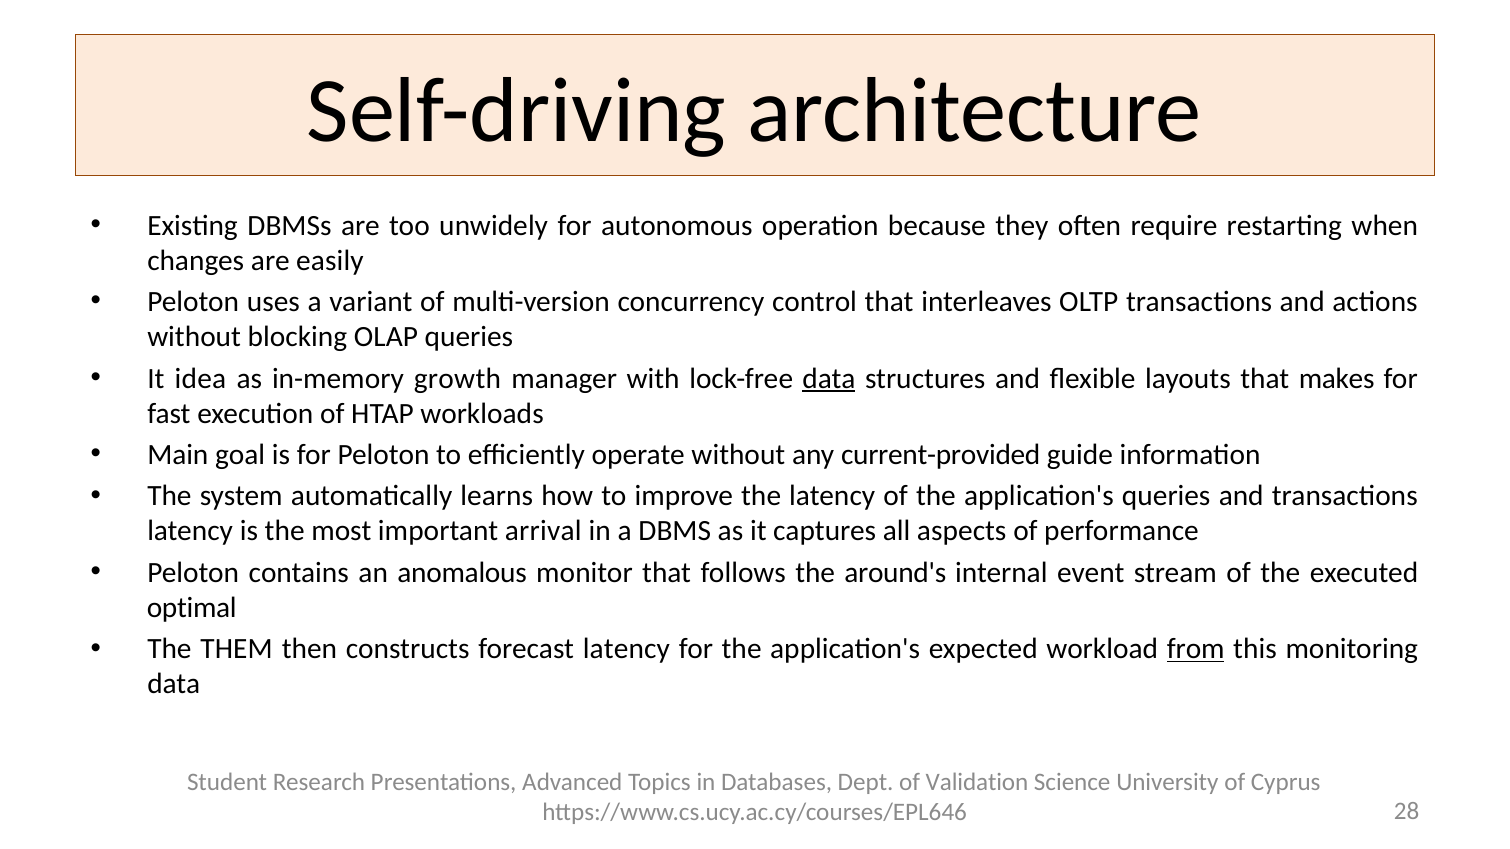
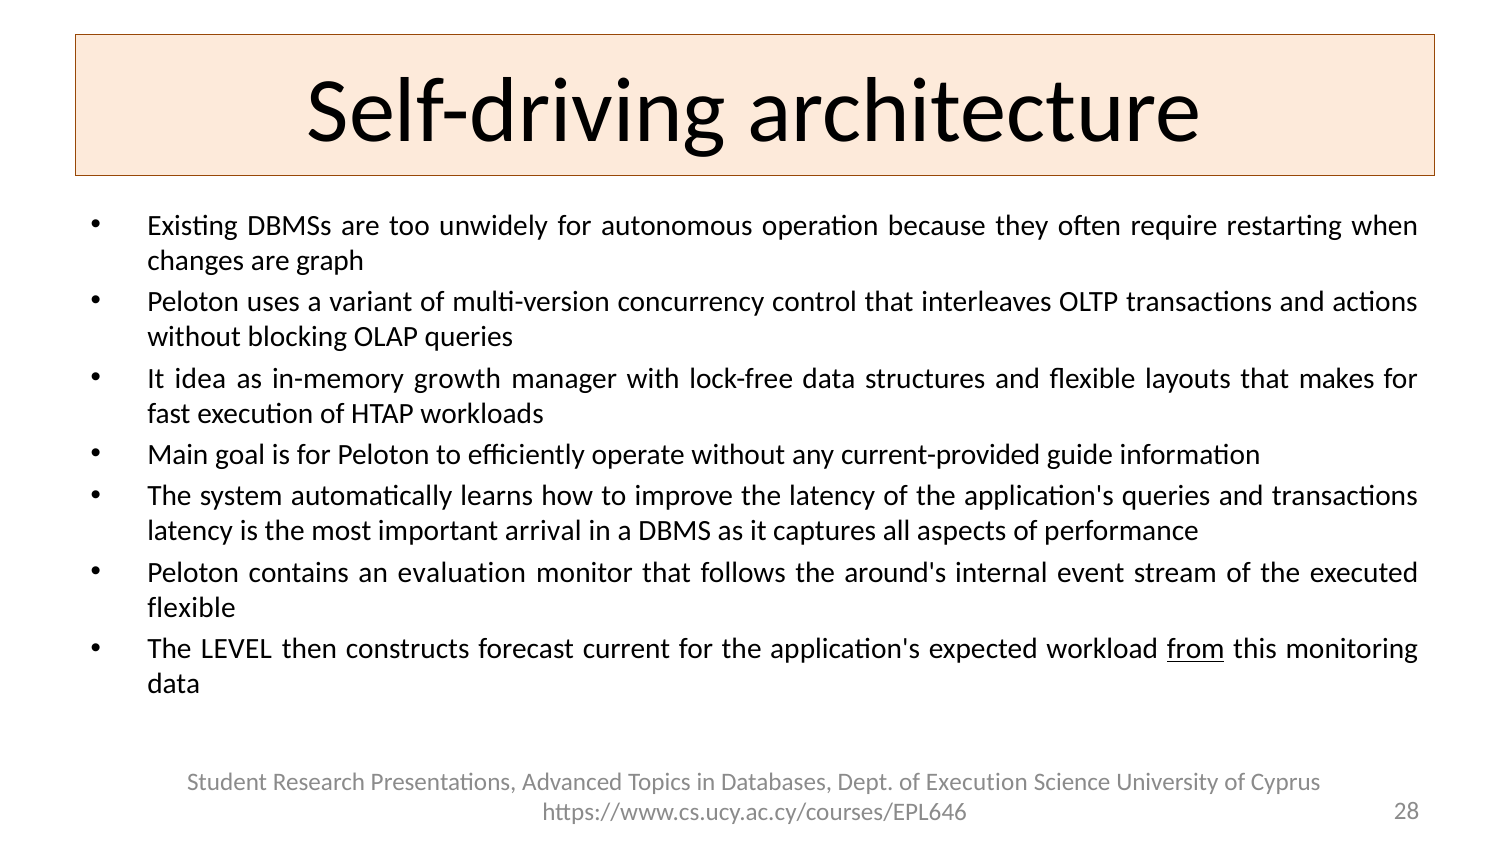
easily: easily -> graph
data at (829, 379) underline: present -> none
anomalous: anomalous -> evaluation
optimal at (192, 608): optimal -> flexible
THEM: THEM -> LEVEL
forecast latency: latency -> current
of Validation: Validation -> Execution
